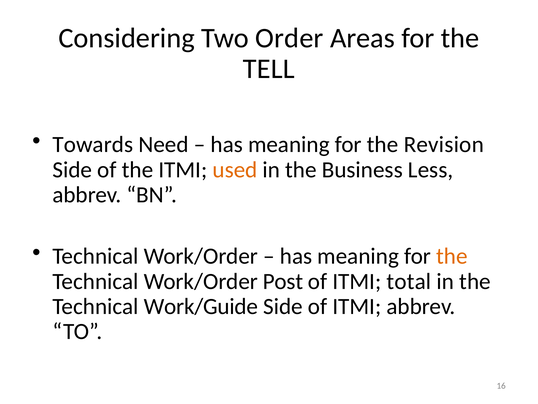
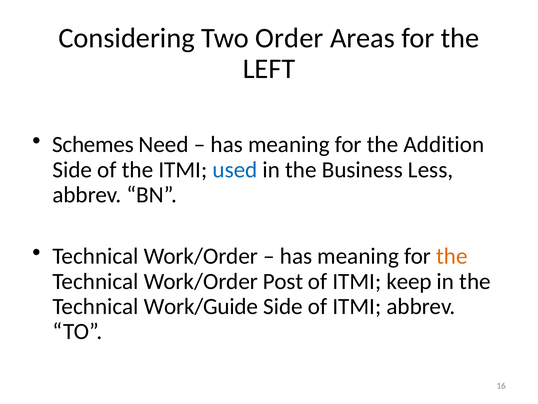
TELL: TELL -> LEFT
Towards: Towards -> Schemes
Revision: Revision -> Addition
used colour: orange -> blue
total: total -> keep
